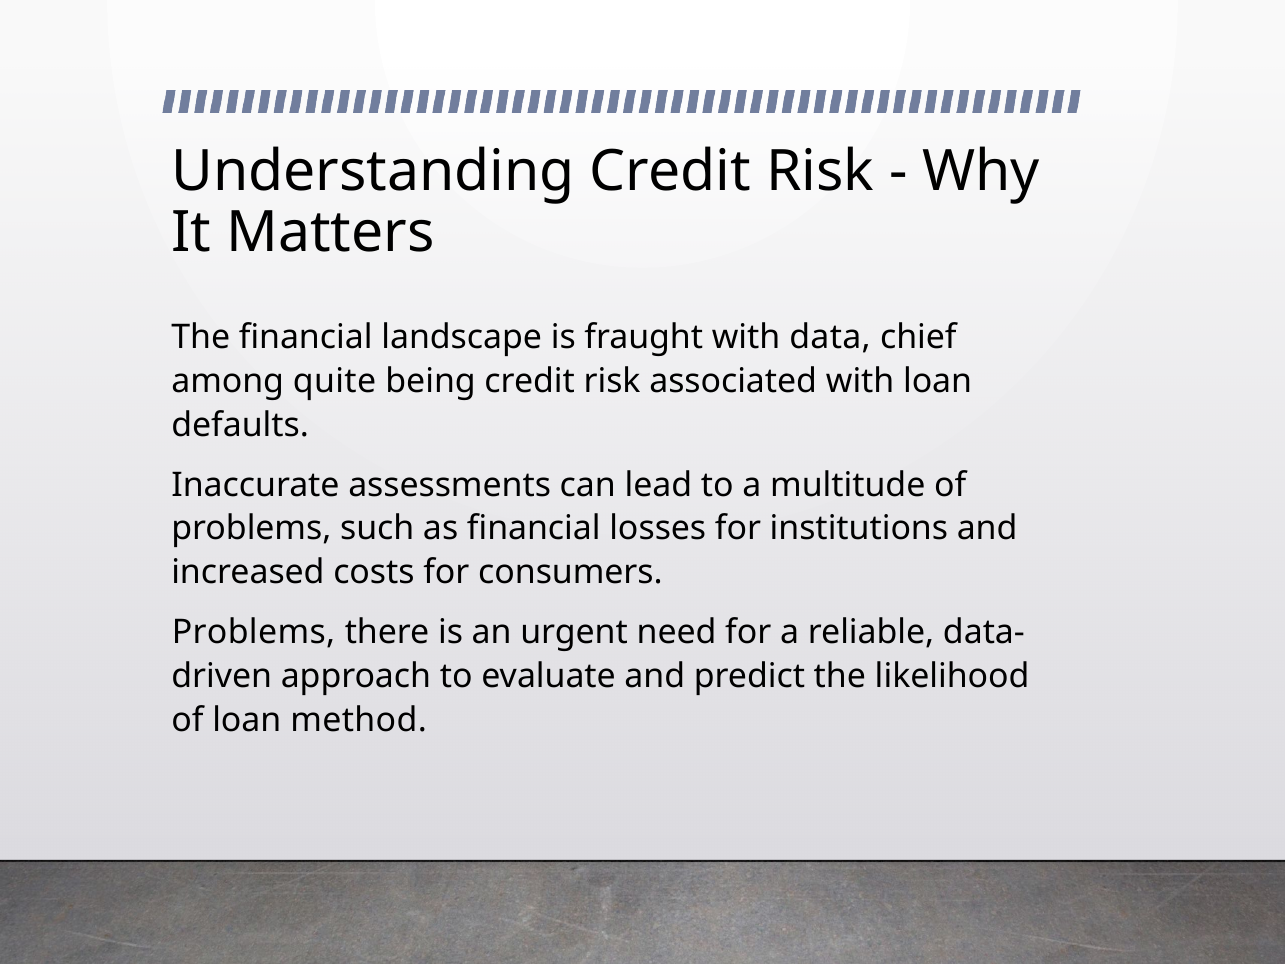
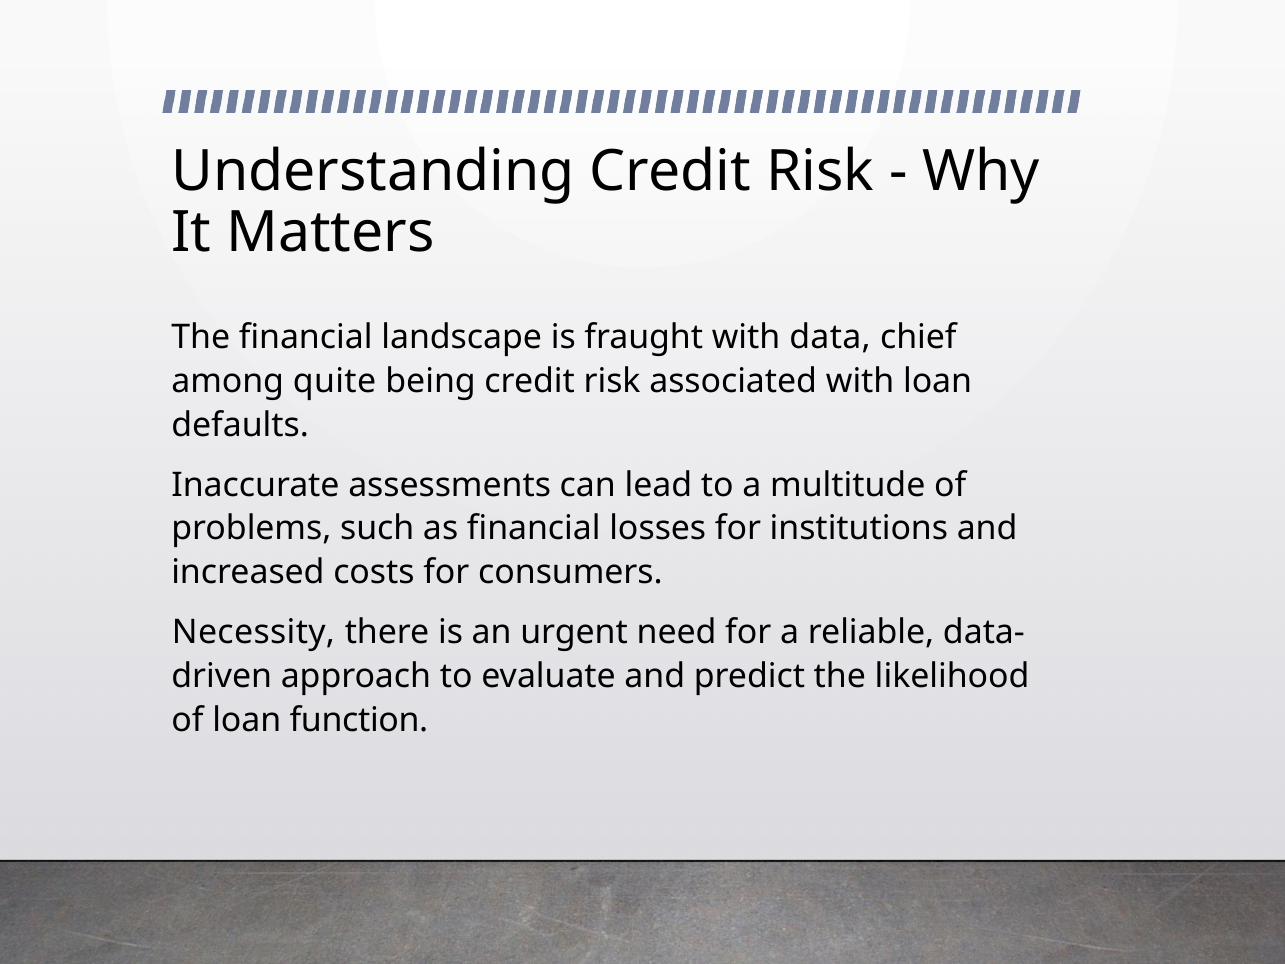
Problems at (253, 633): Problems -> Necessity
method: method -> function
